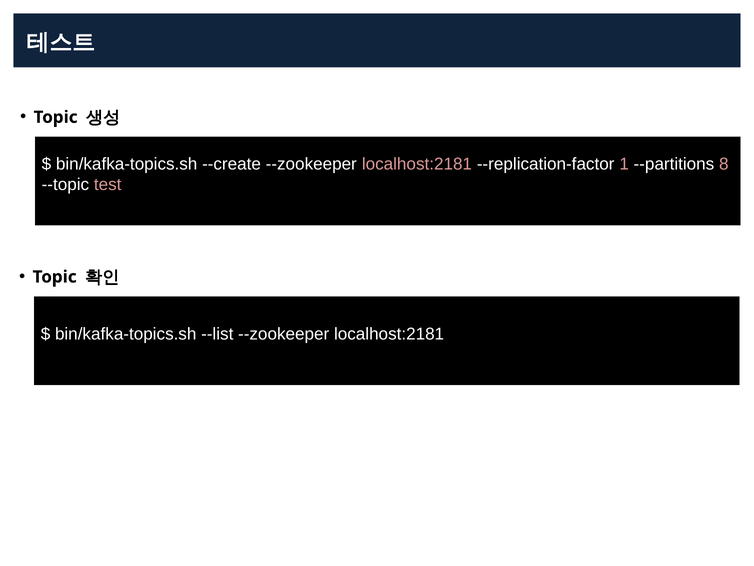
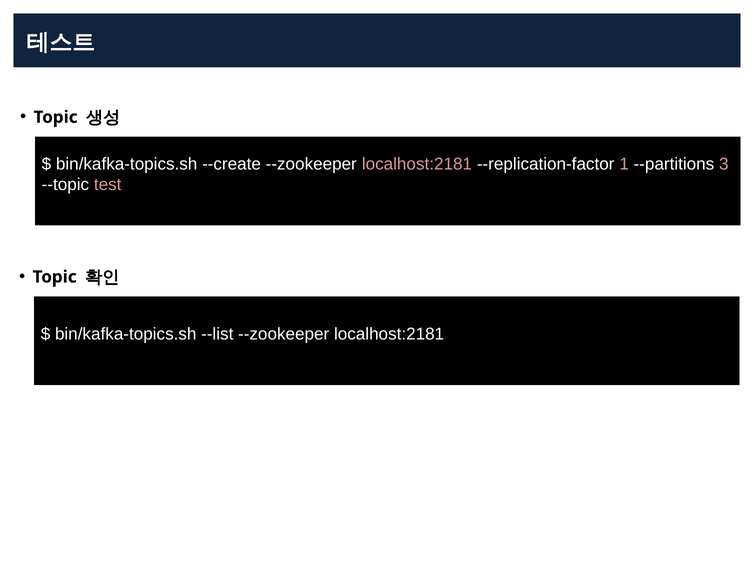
8: 8 -> 3
